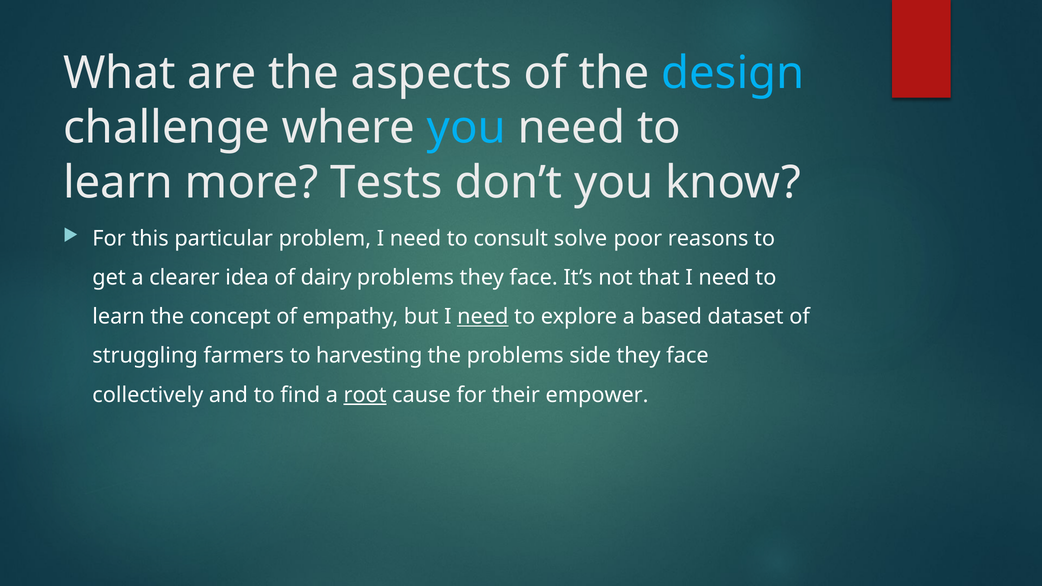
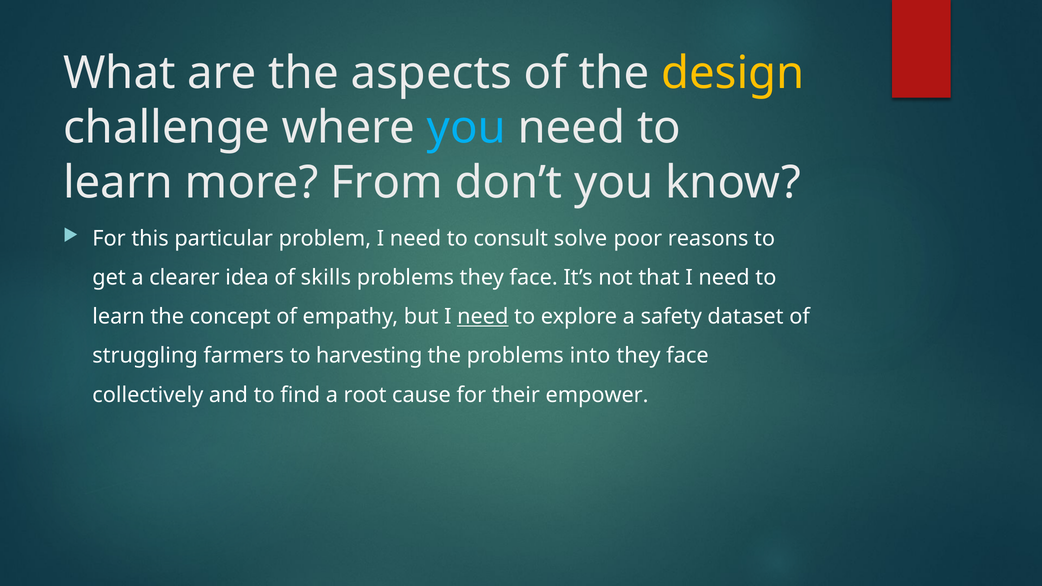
design colour: light blue -> yellow
Tests: Tests -> From
dairy: dairy -> skills
based: based -> safety
side: side -> into
root underline: present -> none
